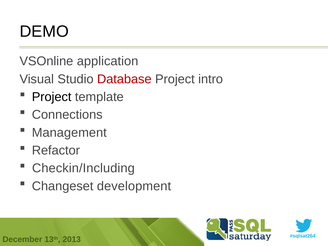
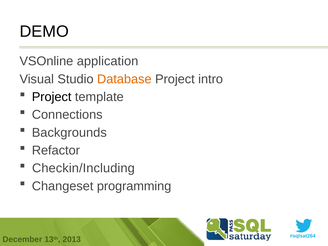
Database colour: red -> orange
Management: Management -> Backgrounds
development: development -> programming
